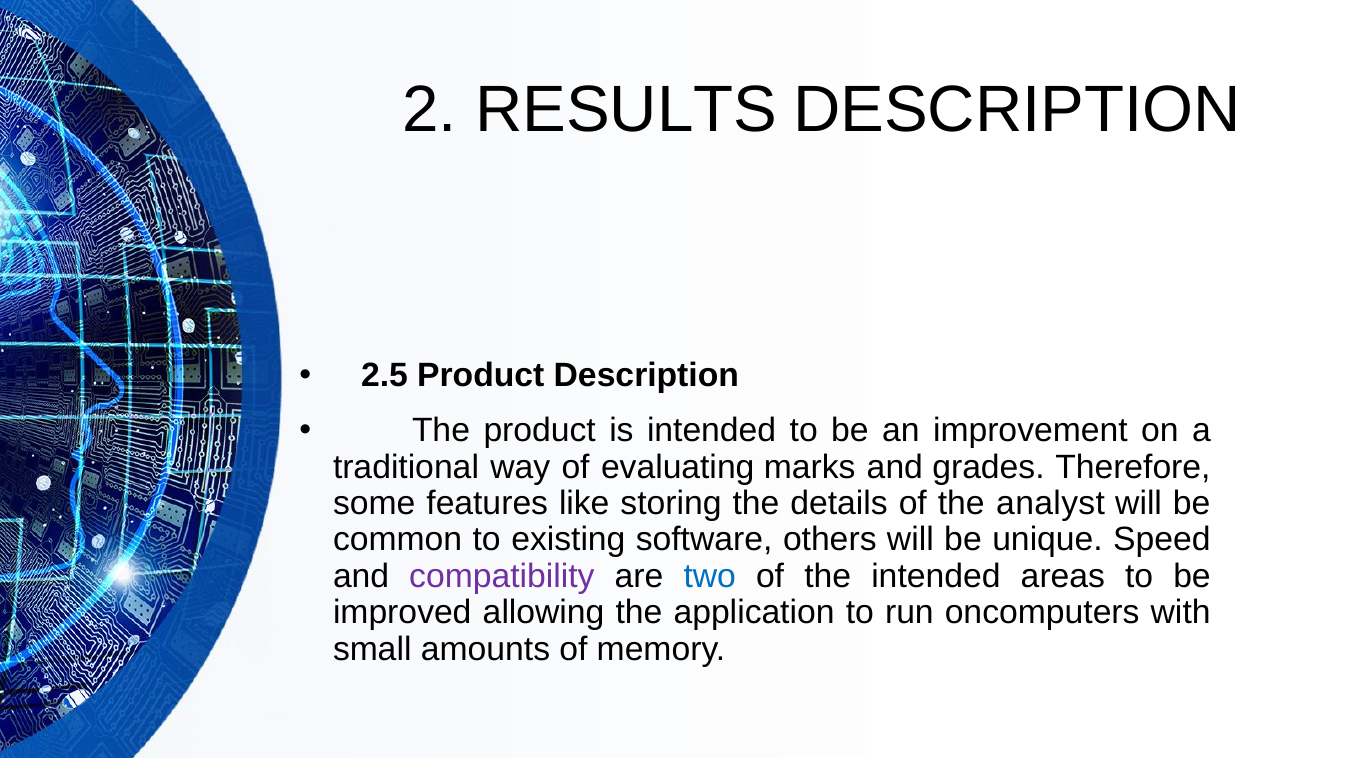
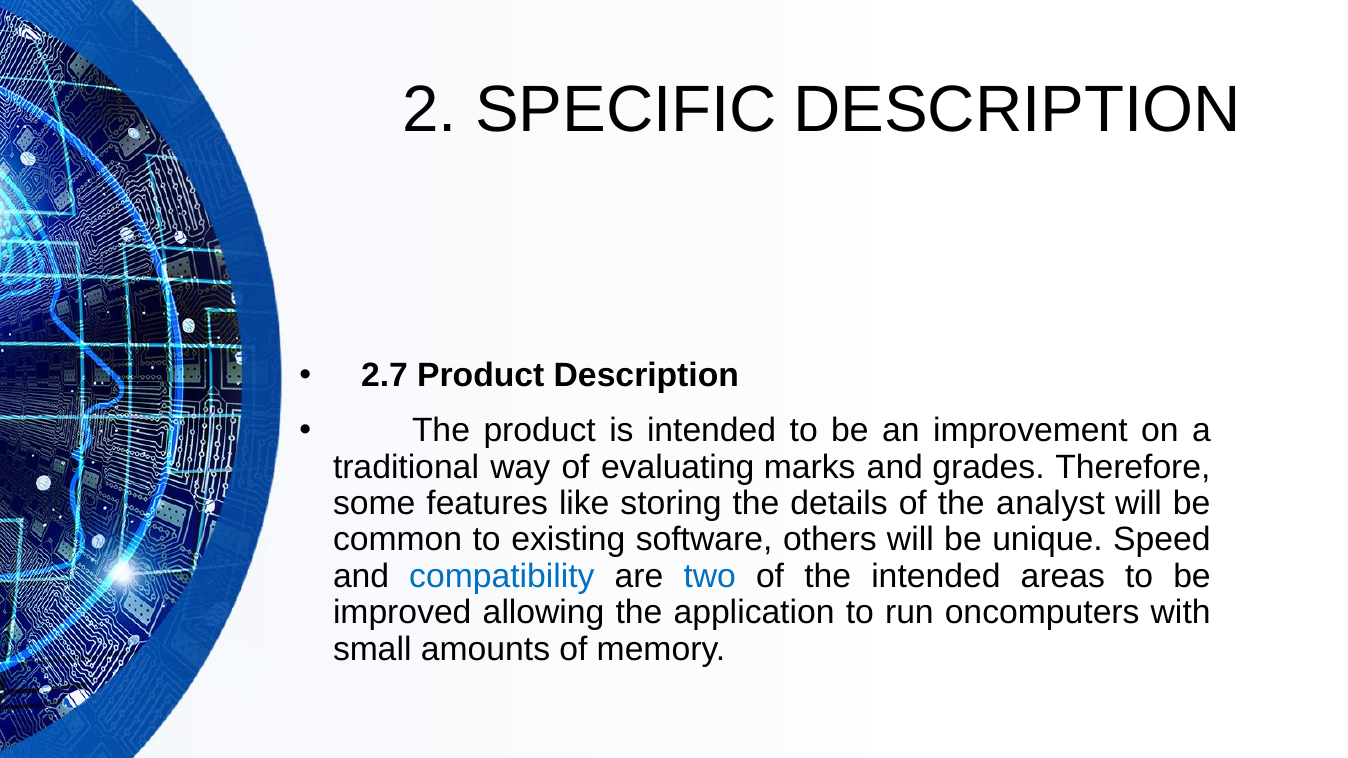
RESULTS: RESULTS -> SPECIFIC
2.5: 2.5 -> 2.7
compatibility colour: purple -> blue
